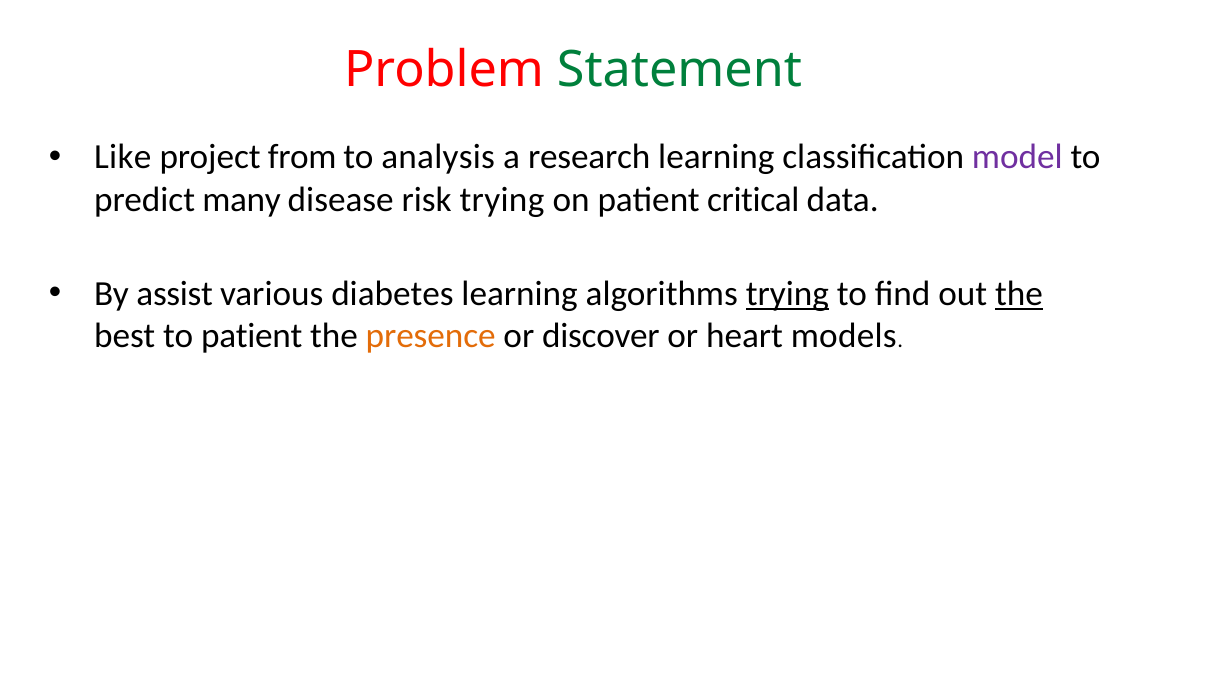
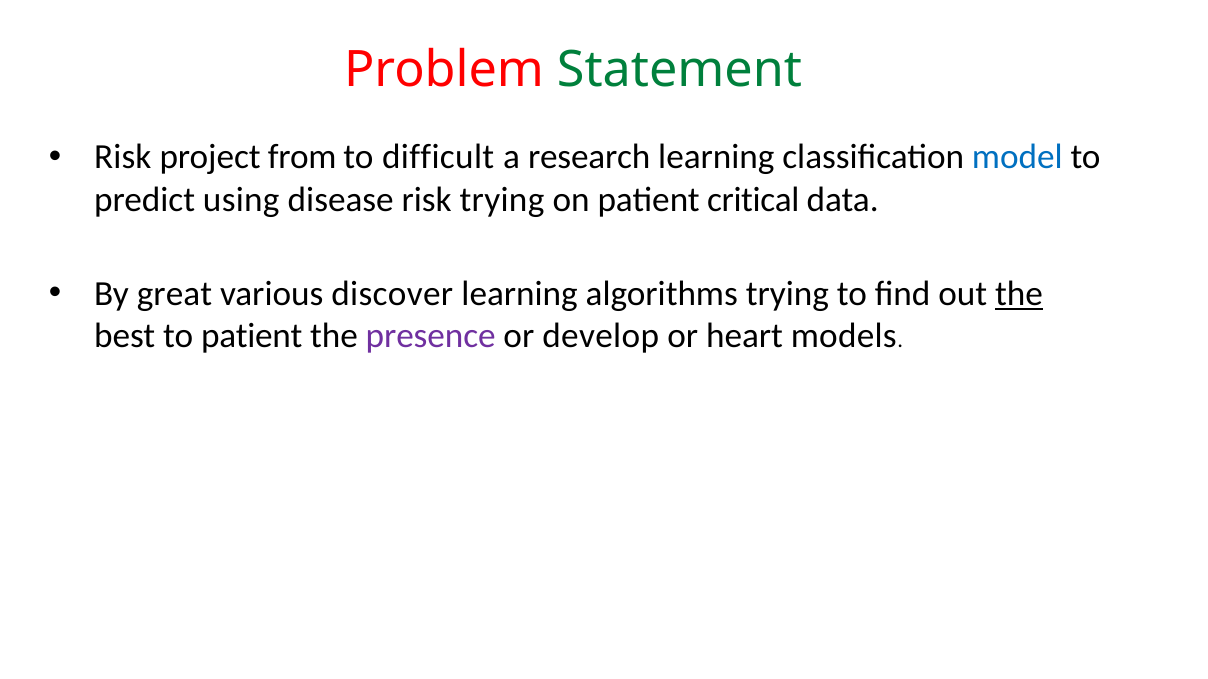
Like at (123, 157): Like -> Risk
analysis: analysis -> difficult
model colour: purple -> blue
many: many -> using
assist: assist -> great
diabetes: diabetes -> discover
trying at (787, 294) underline: present -> none
presence colour: orange -> purple
discover: discover -> develop
